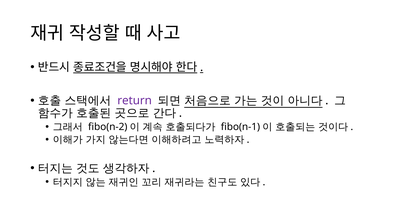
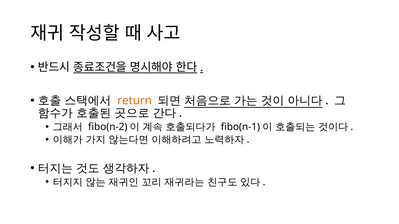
return colour: purple -> orange
